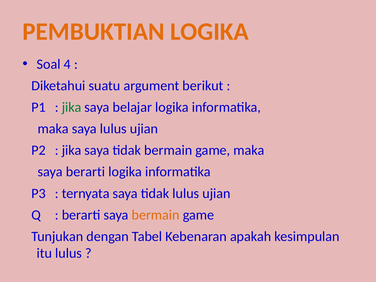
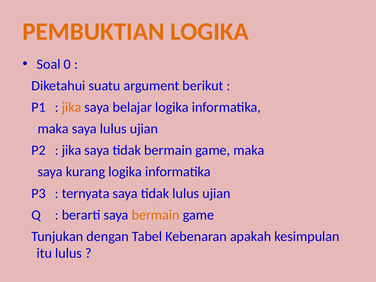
4: 4 -> 0
jika at (72, 107) colour: green -> orange
saya berarti: berarti -> kurang
